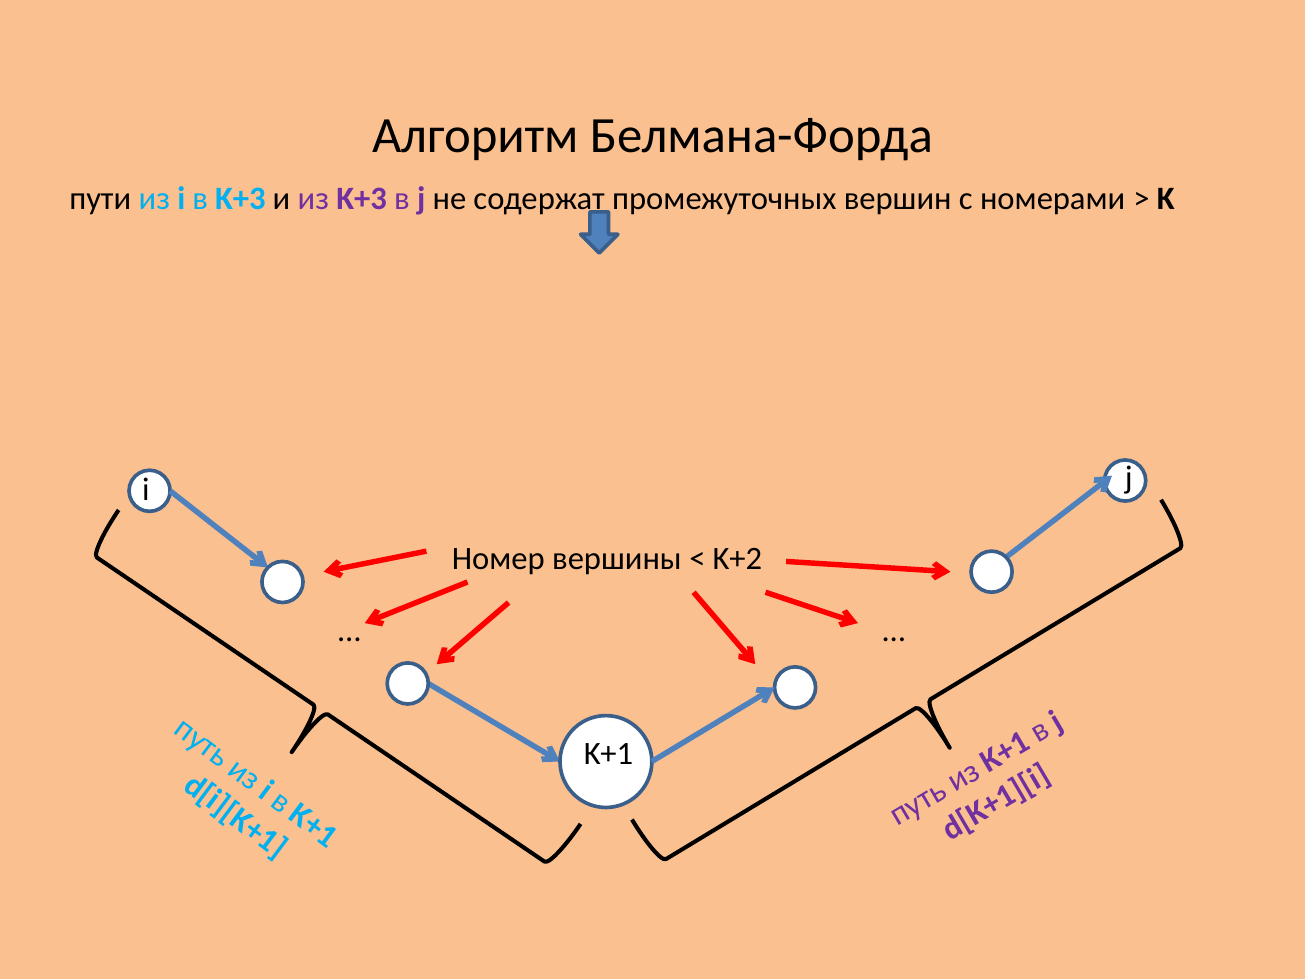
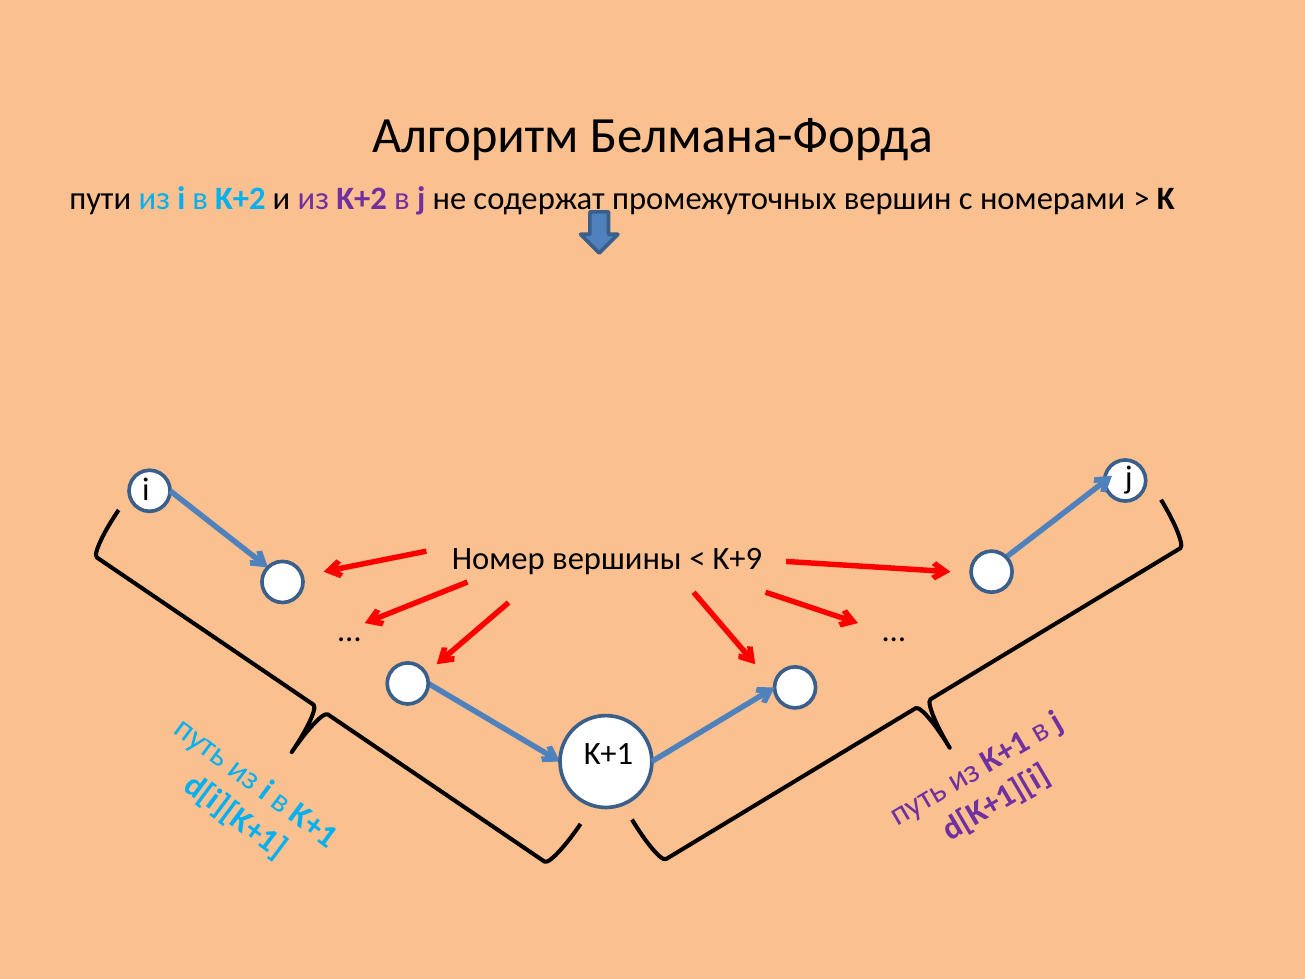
в K+3: K+3 -> K+2
из K+3: K+3 -> K+2
K+2: K+2 -> K+9
